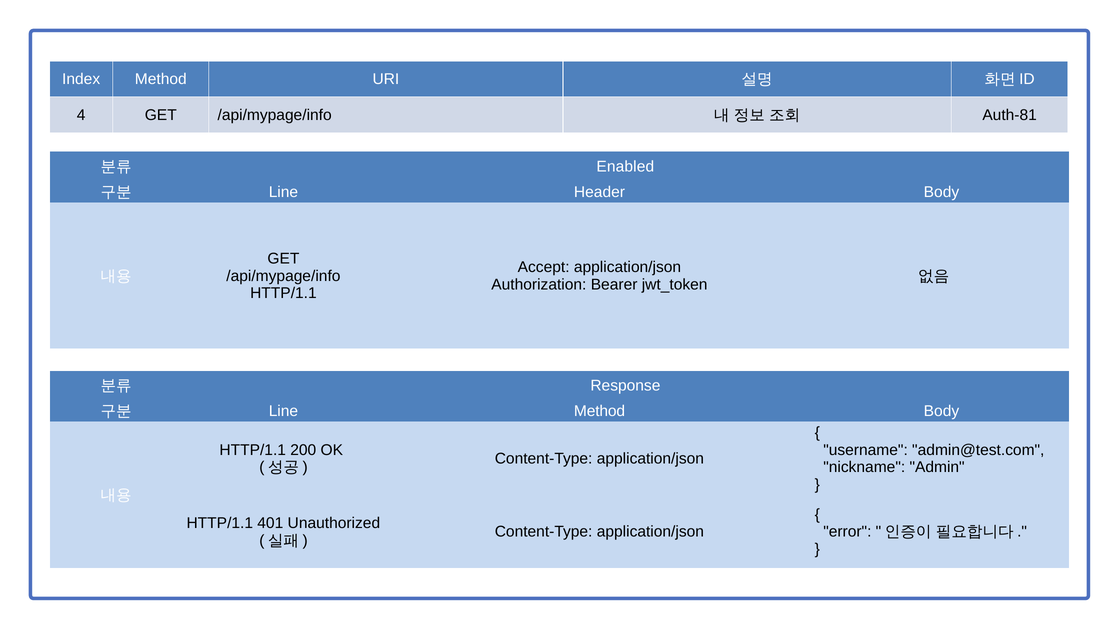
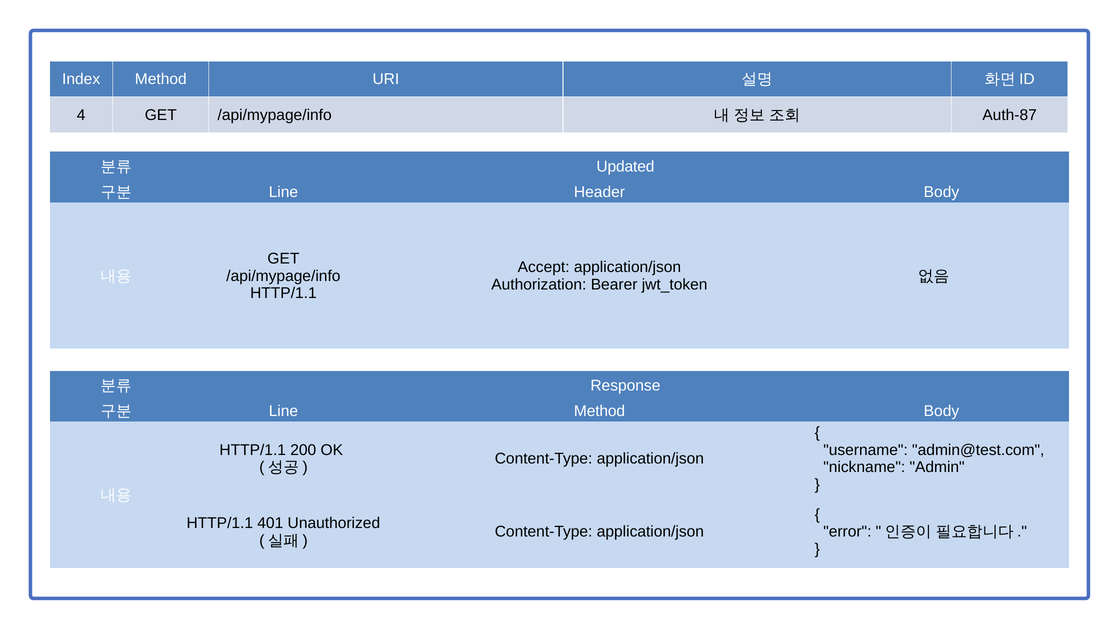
Auth-81: Auth-81 -> Auth-87
Enabled: Enabled -> Updated
